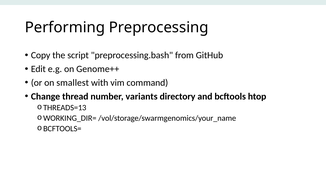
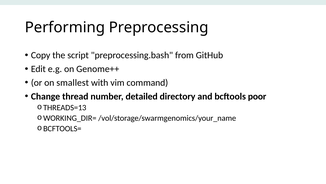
variants: variants -> detailed
htop: htop -> poor
